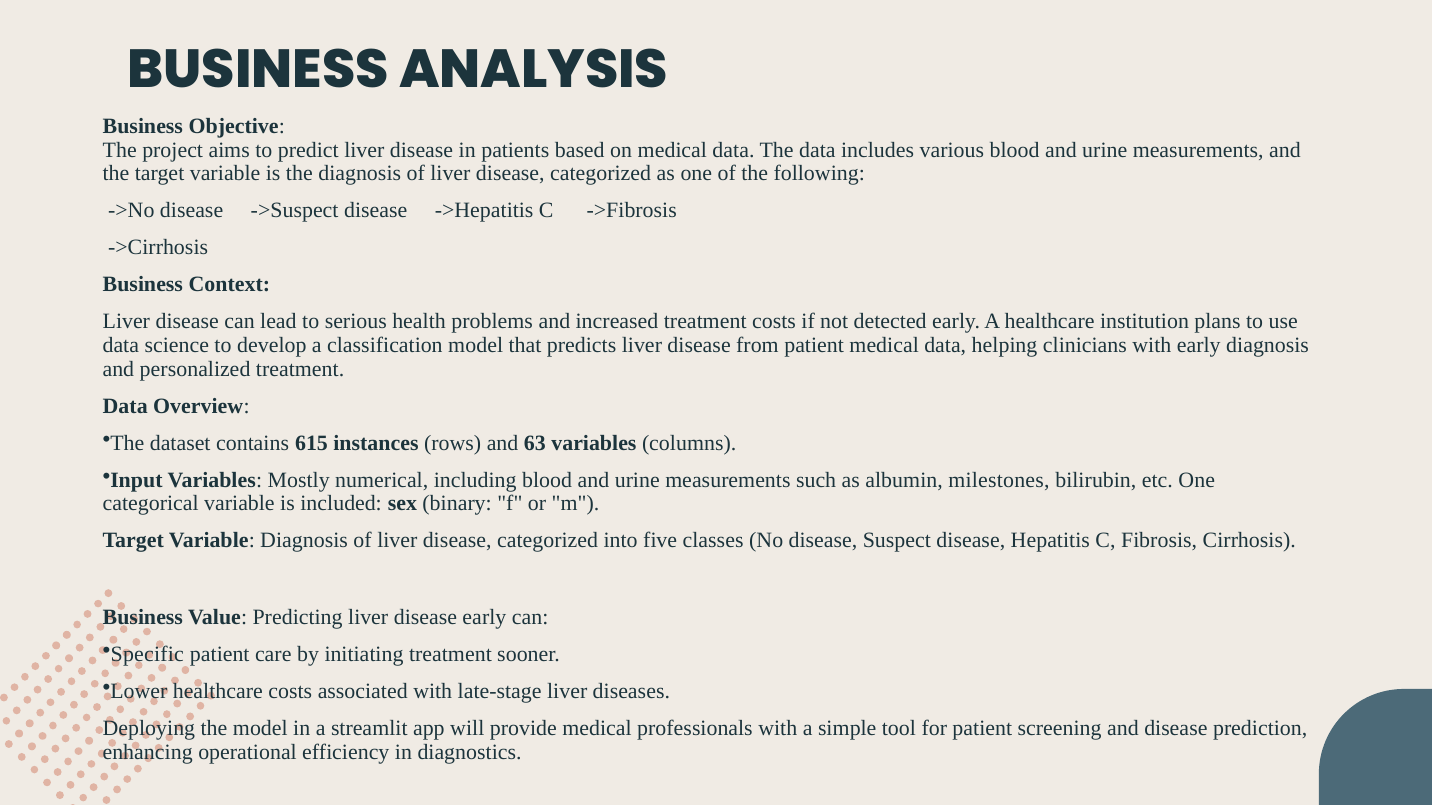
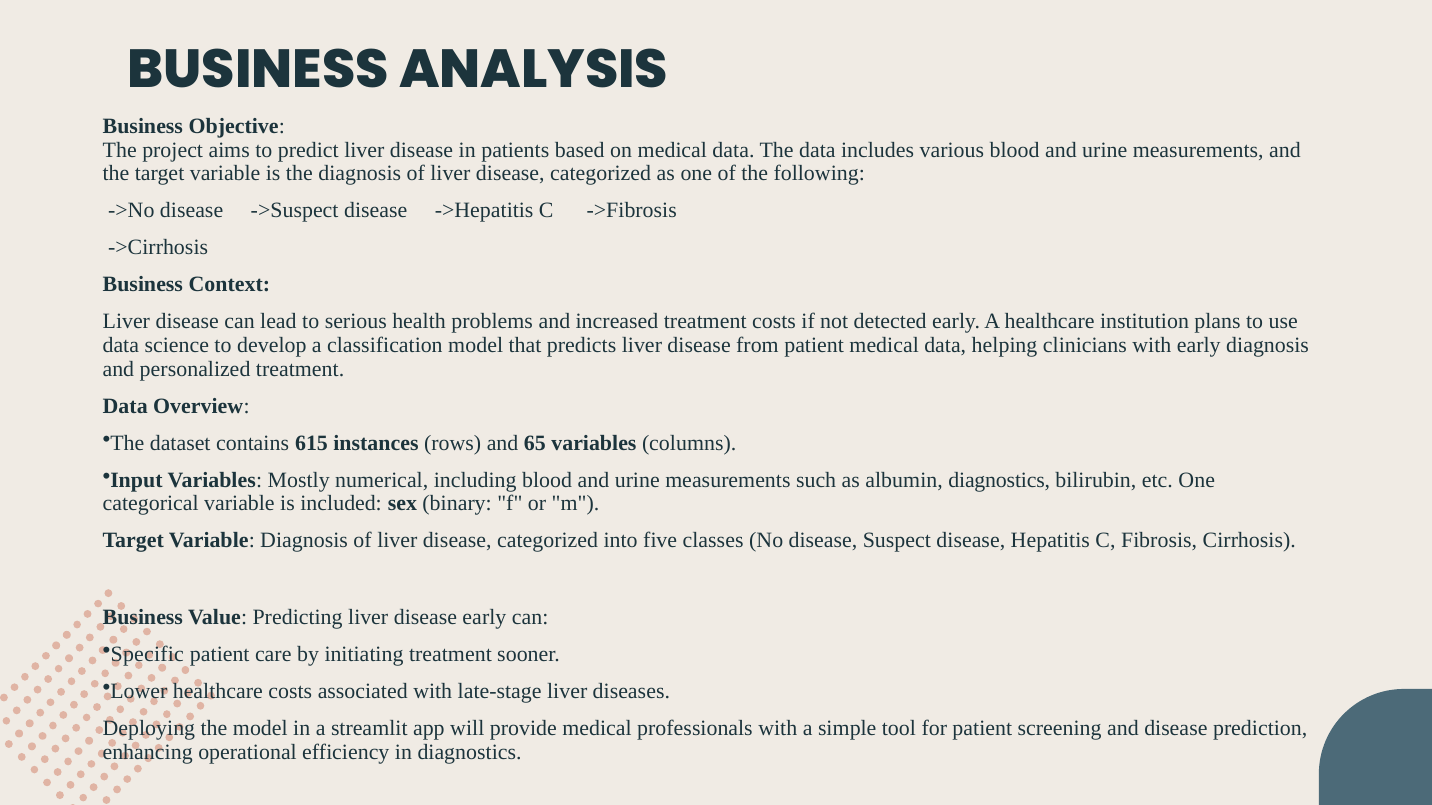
63: 63 -> 65
albumin milestones: milestones -> diagnostics
